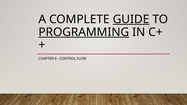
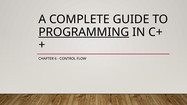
GUIDE underline: present -> none
